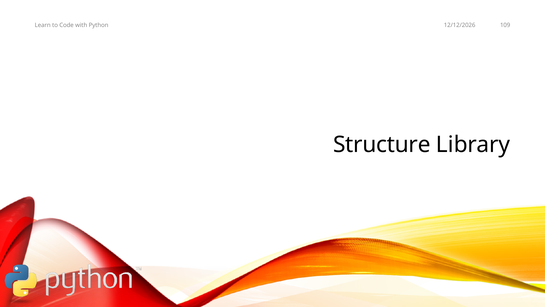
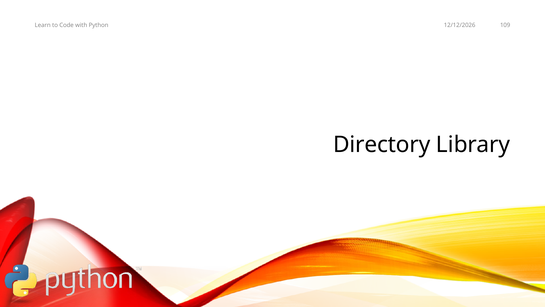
Structure: Structure -> Directory
